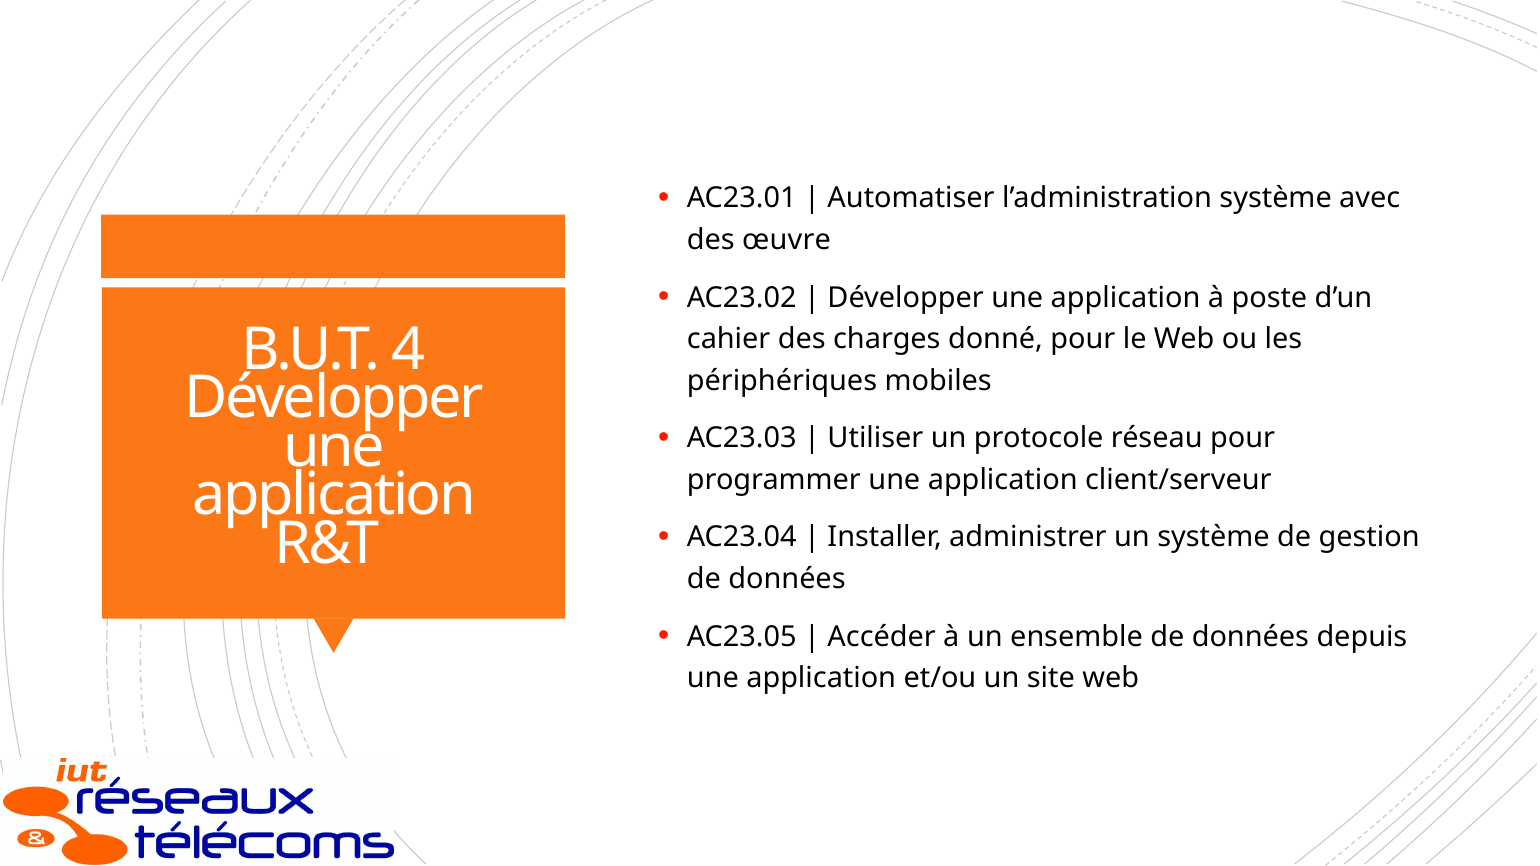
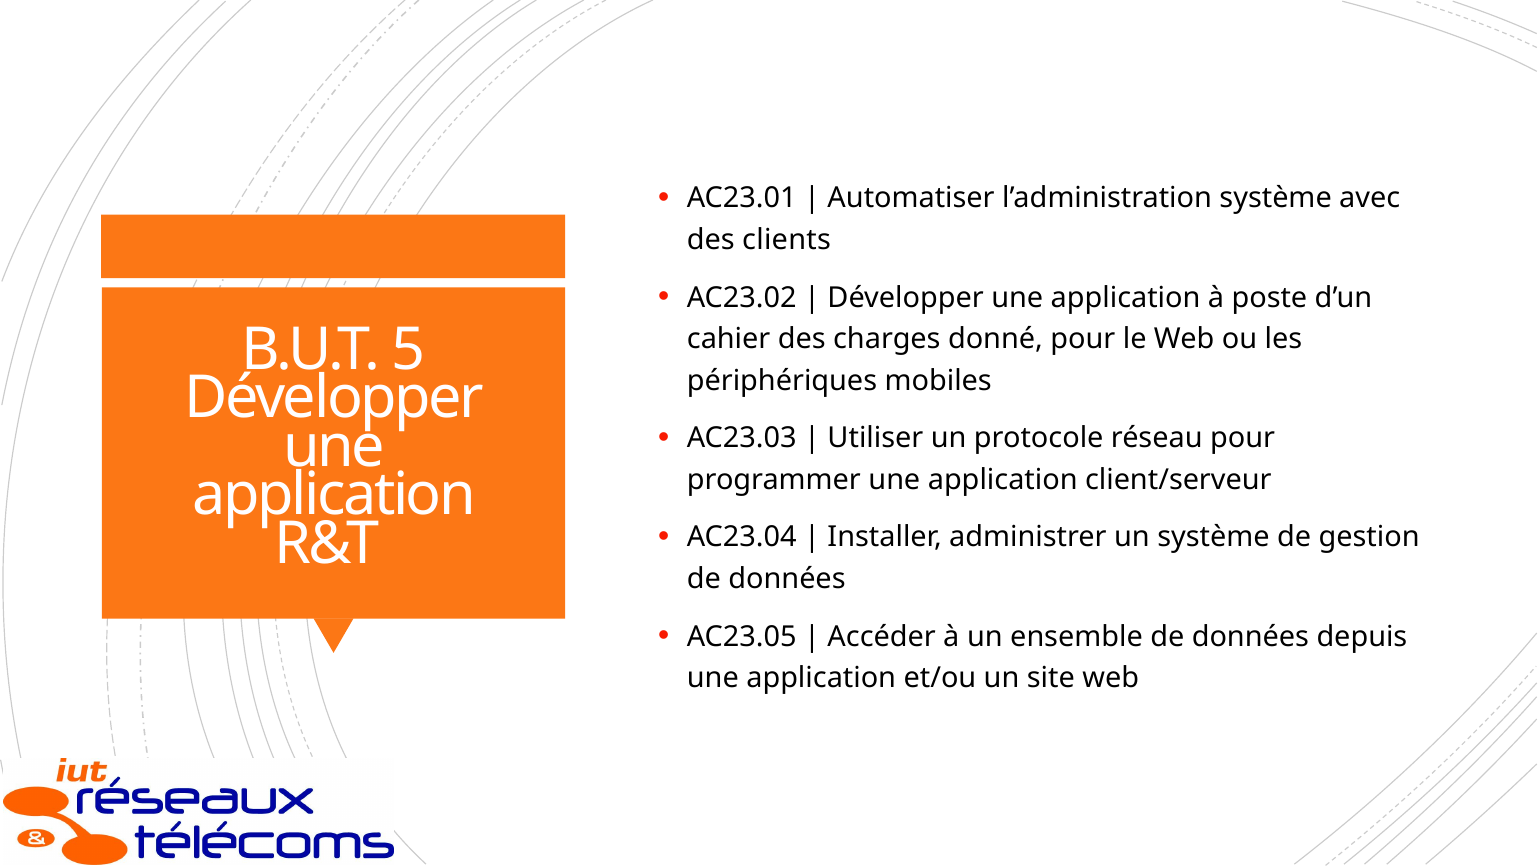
œuvre: œuvre -> clients
4: 4 -> 5
